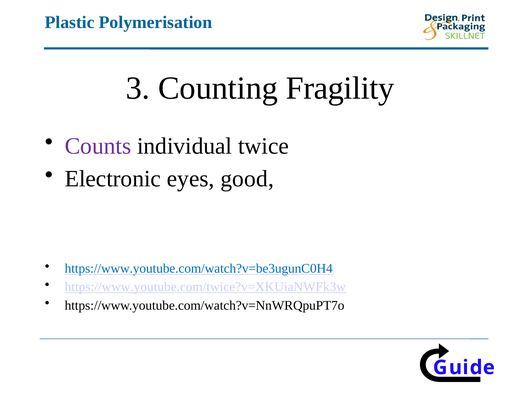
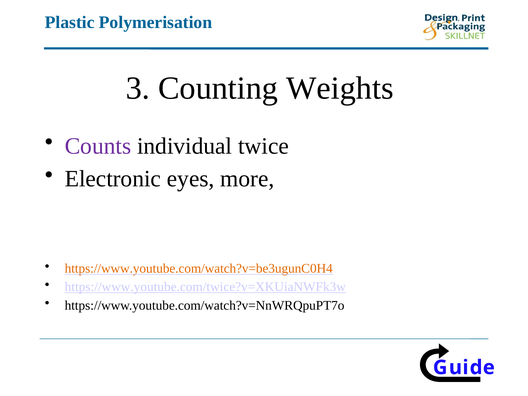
Fragility: Fragility -> Weights
good: good -> more
https://www.youtube.com/watch?v=be3ugunC0H4 colour: blue -> orange
